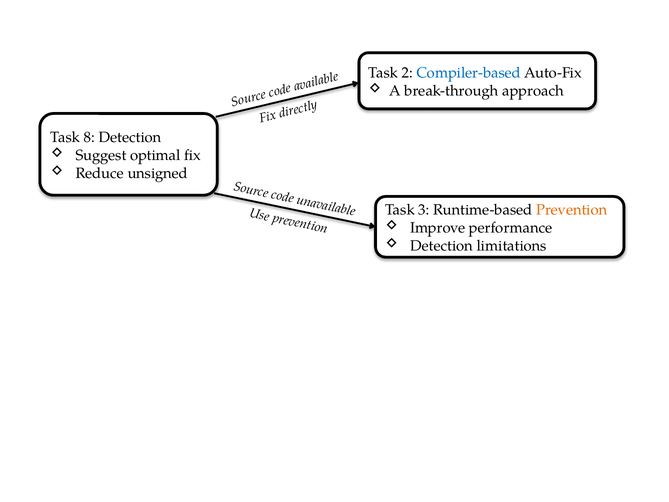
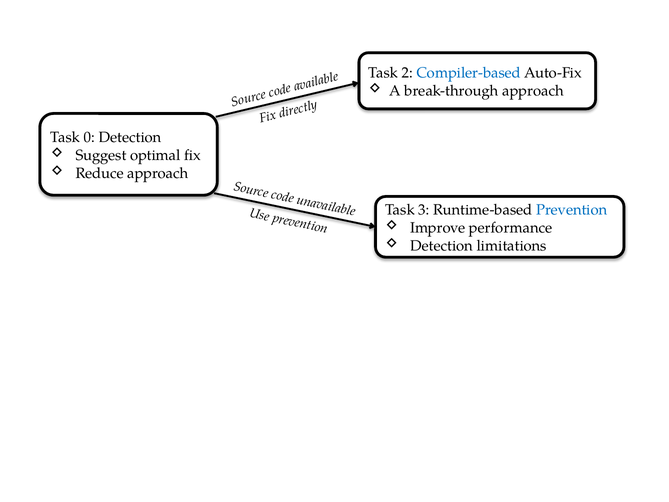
8: 8 -> 0
Reduce unsigned: unsigned -> approach
Prevention at (572, 210) colour: orange -> blue
